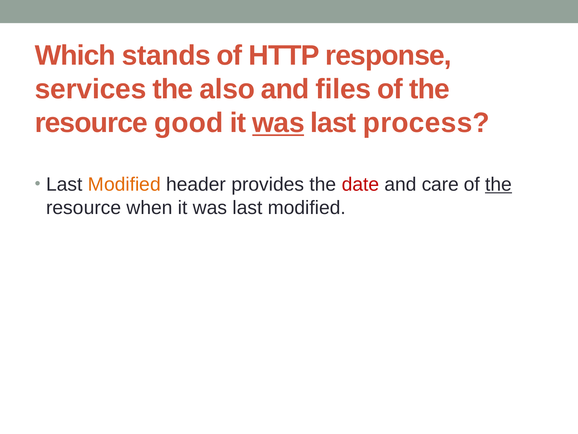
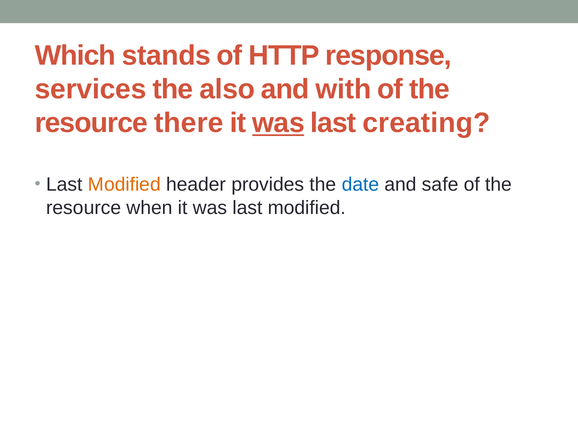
files: files -> with
good: good -> there
process: process -> creating
date colour: red -> blue
care: care -> safe
the at (499, 184) underline: present -> none
